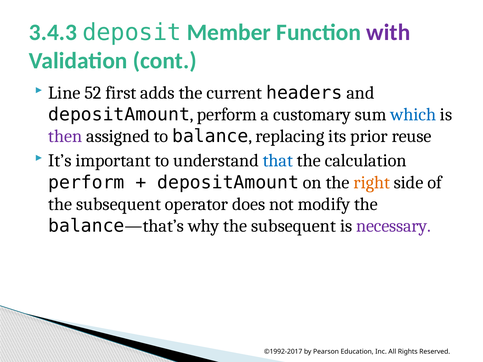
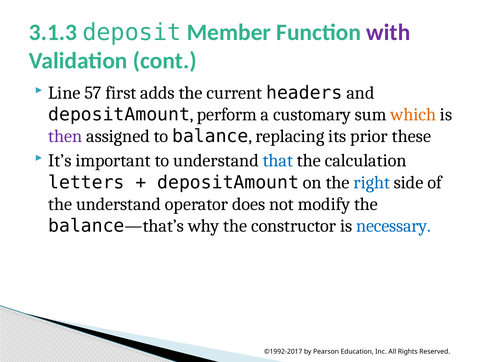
3.4.3: 3.4.3 -> 3.1.3
52: 52 -> 57
which colour: blue -> orange
reuse: reuse -> these
perform at (86, 182): perform -> letters
right colour: orange -> blue
subsequent at (119, 204): subsequent -> understand
why the subsequent: subsequent -> constructor
necessary colour: purple -> blue
